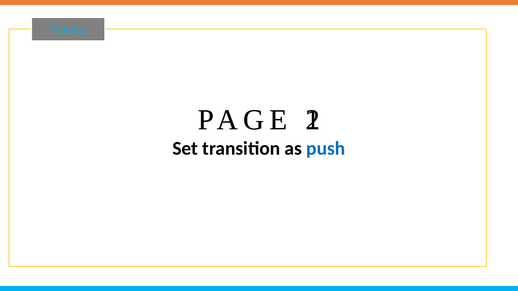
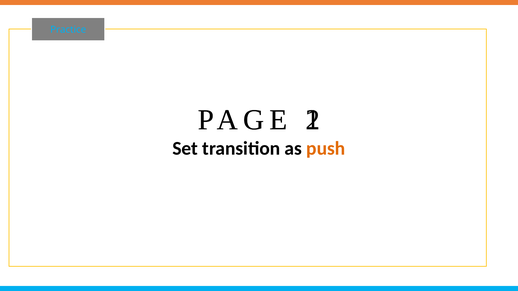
push colour: blue -> orange
